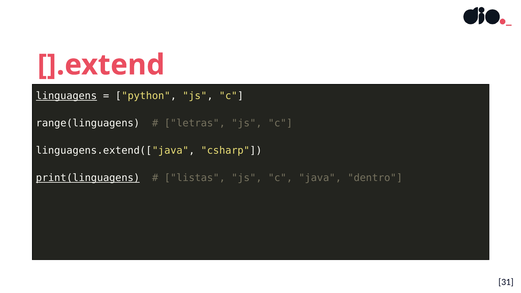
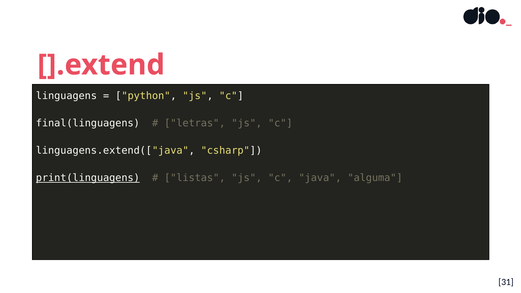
linguagens underline: present -> none
range(linguagens: range(linguagens -> final(linguagens
dentro: dentro -> alguma
